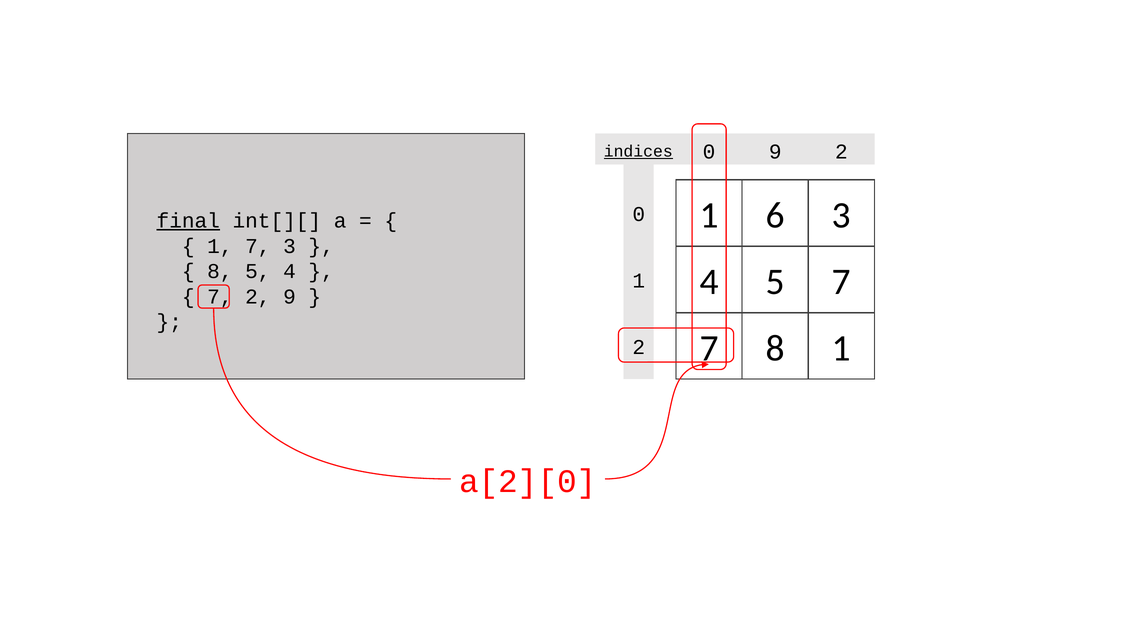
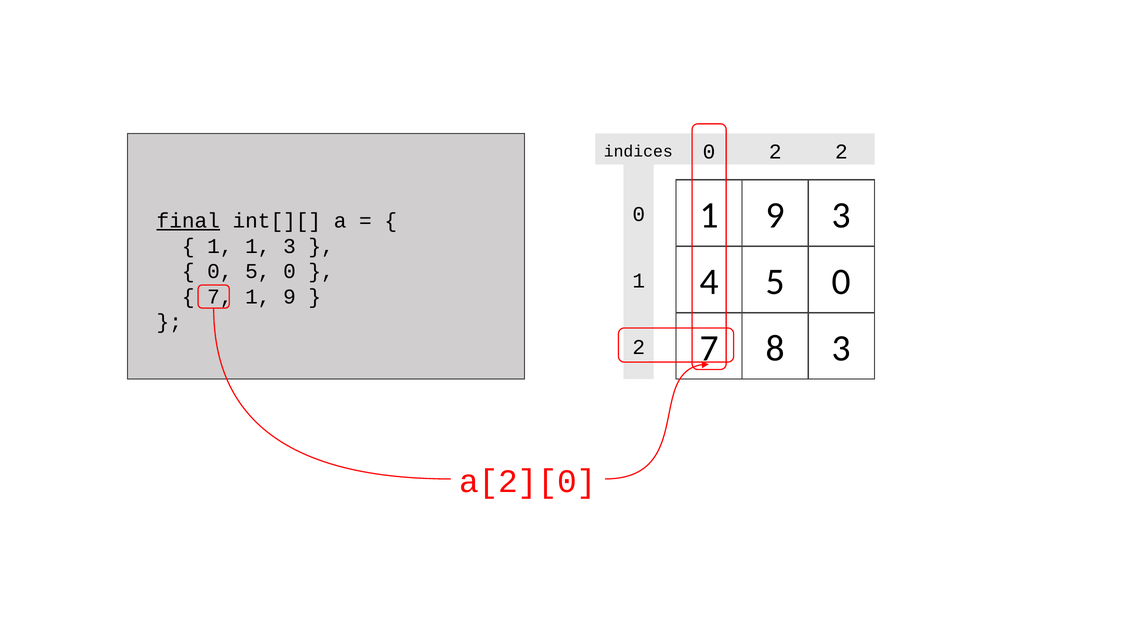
0 9: 9 -> 2
indices underline: present -> none
6 at (775, 216): 6 -> 9
1 7: 7 -> 1
8 at (220, 271): 8 -> 0
4 at (290, 271): 4 -> 0
4 5 7: 7 -> 0
7 2: 2 -> 1
8 1: 1 -> 3
